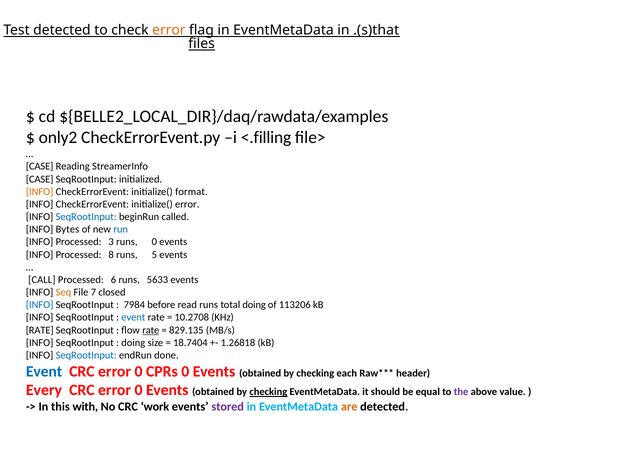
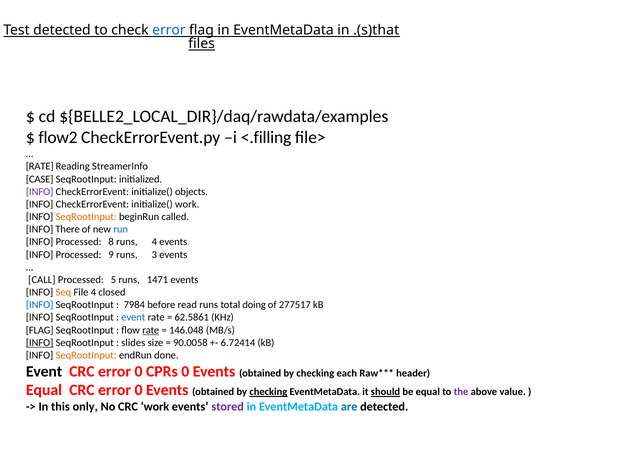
error at (169, 30) colour: orange -> blue
only2: only2 -> flow2
CASE at (40, 166): CASE -> RATE
INFO at (40, 192) colour: orange -> purple
format: format -> objects
initialize( error: error -> work
SeqRootInput at (86, 217) colour: blue -> orange
Bytes: Bytes -> There
3: 3 -> 8
runs 0: 0 -> 4
8: 8 -> 9
5: 5 -> 3
6: 6 -> 5
5633: 5633 -> 1471
File 7: 7 -> 4
113206: 113206 -> 277517
10.2708: 10.2708 -> 62.5861
RATE at (40, 330): RATE -> FLAG
829.135: 829.135 -> 146.048
INFO at (40, 342) underline: none -> present
doing at (133, 342): doing -> slides
18.7404: 18.7404 -> 90.0058
1.26818: 1.26818 -> 6.72414
SeqRootInput at (86, 355) colour: blue -> orange
Event at (44, 371) colour: blue -> black
Every at (44, 390): Every -> Equal
should underline: none -> present
with: with -> only
are colour: orange -> blue
